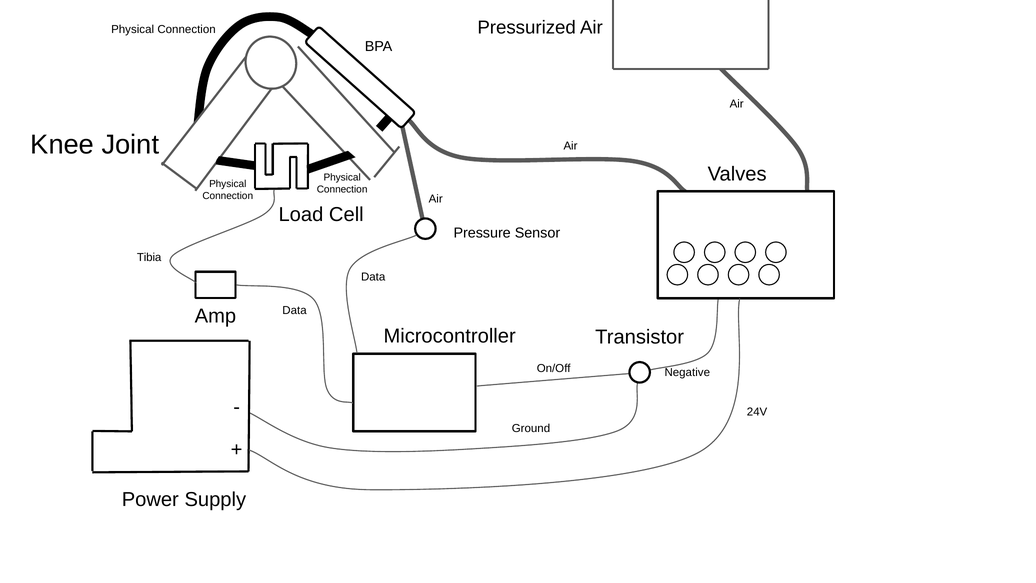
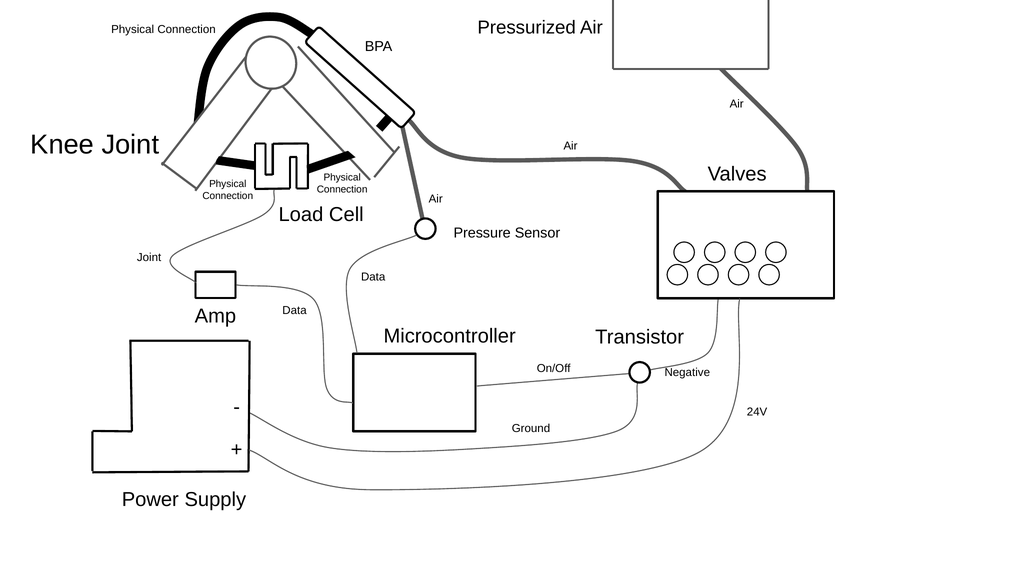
Tibia at (149, 257): Tibia -> Joint
